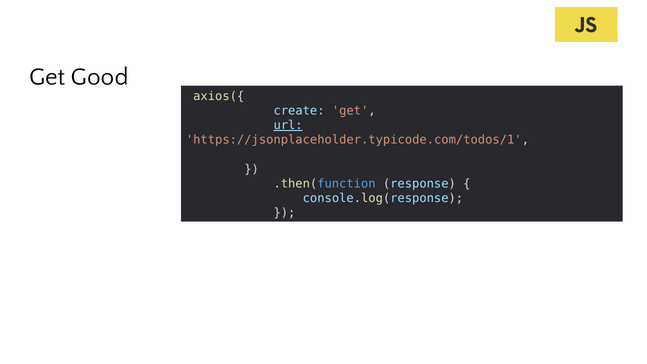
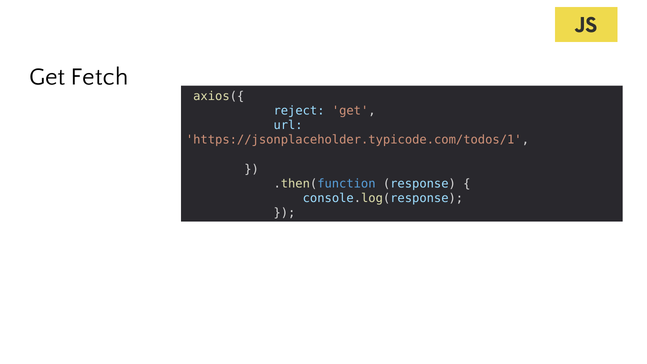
Good: Good -> Fetch
create: create -> reject
url underline: present -> none
